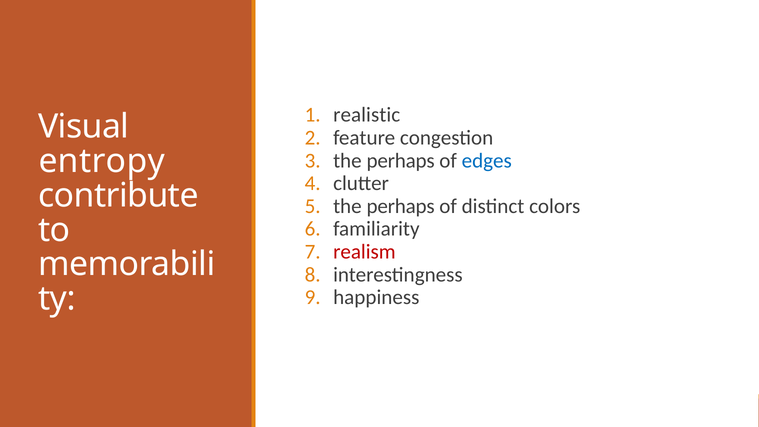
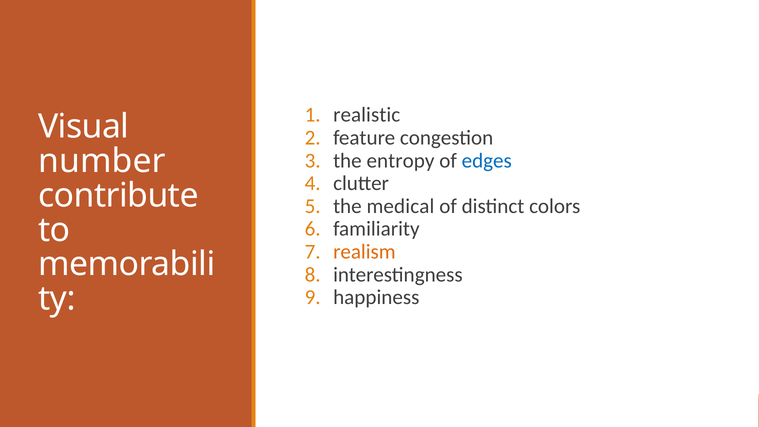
entropy: entropy -> number
perhaps at (401, 161): perhaps -> entropy
perhaps at (401, 206): perhaps -> medical
realism colour: red -> orange
